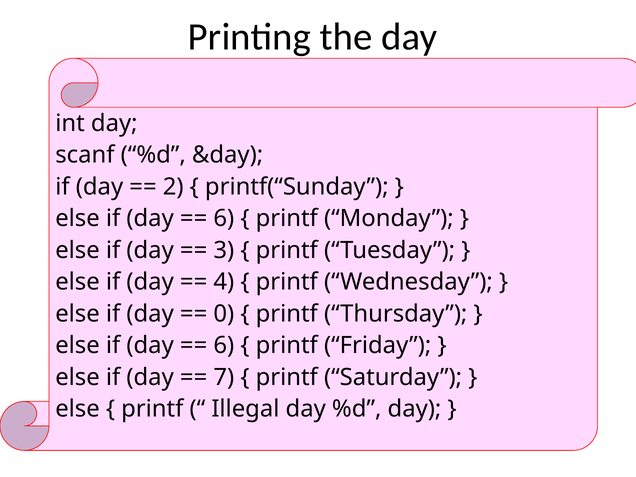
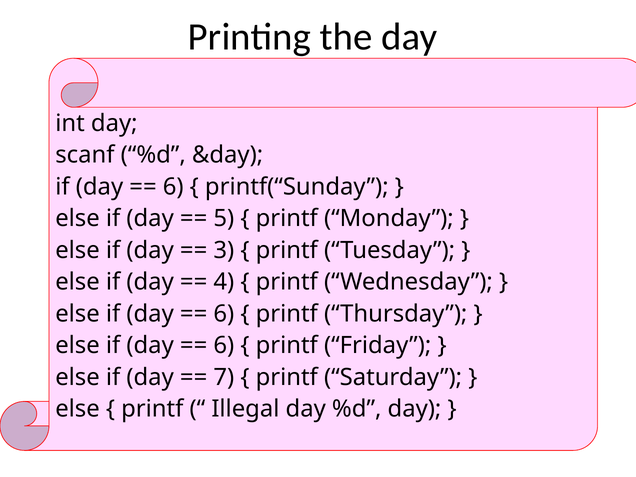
2 at (173, 187): 2 -> 6
6 at (224, 218): 6 -> 5
0 at (224, 314): 0 -> 6
